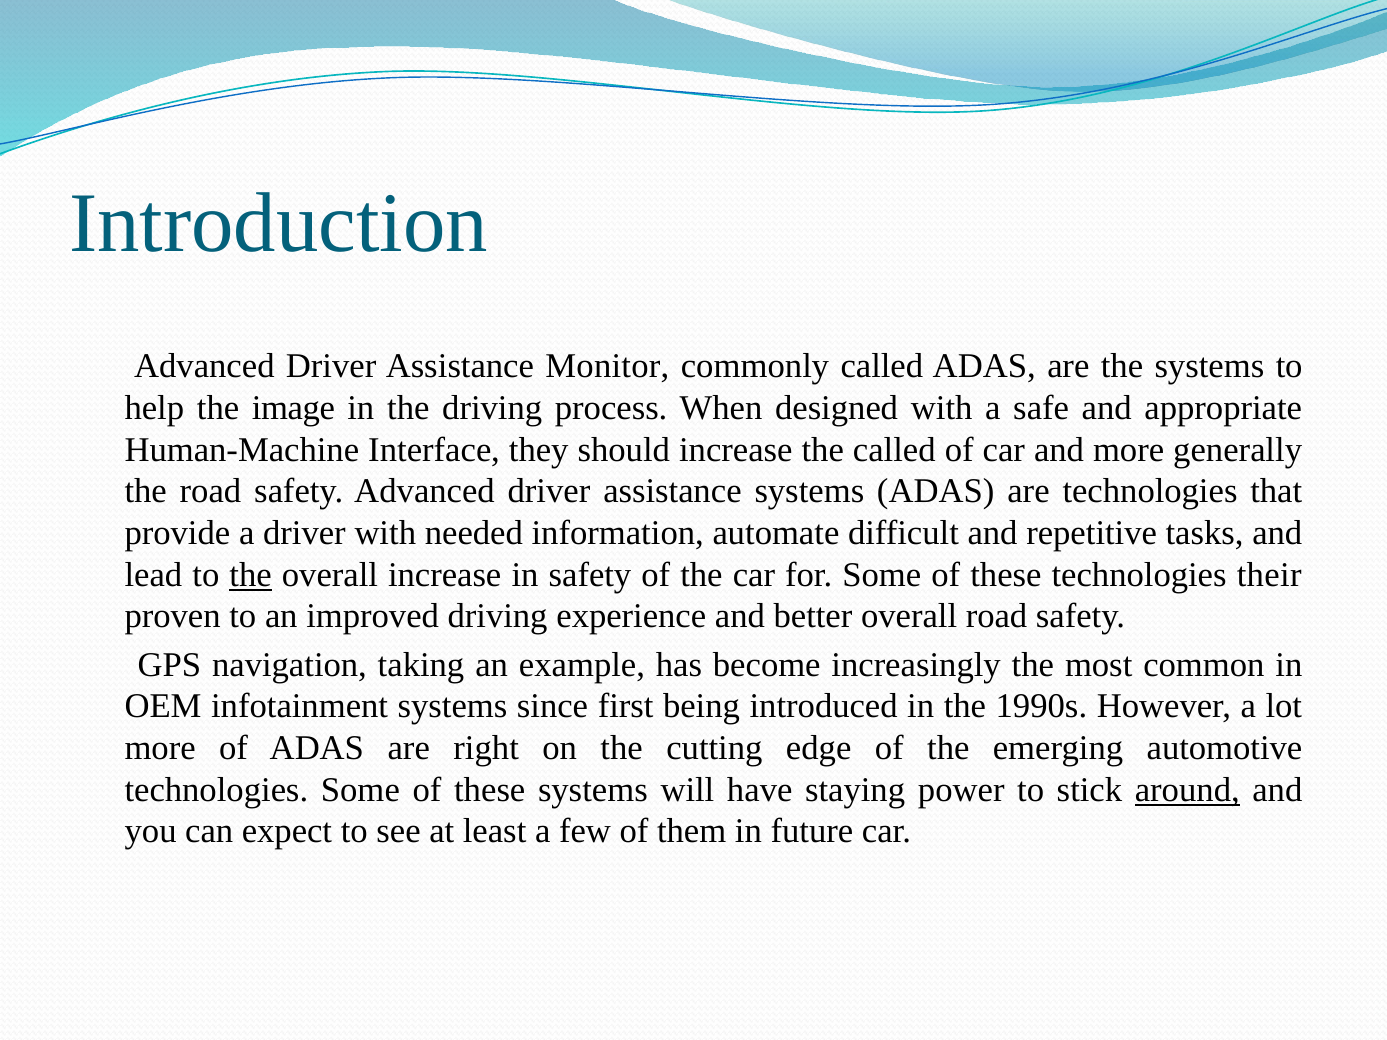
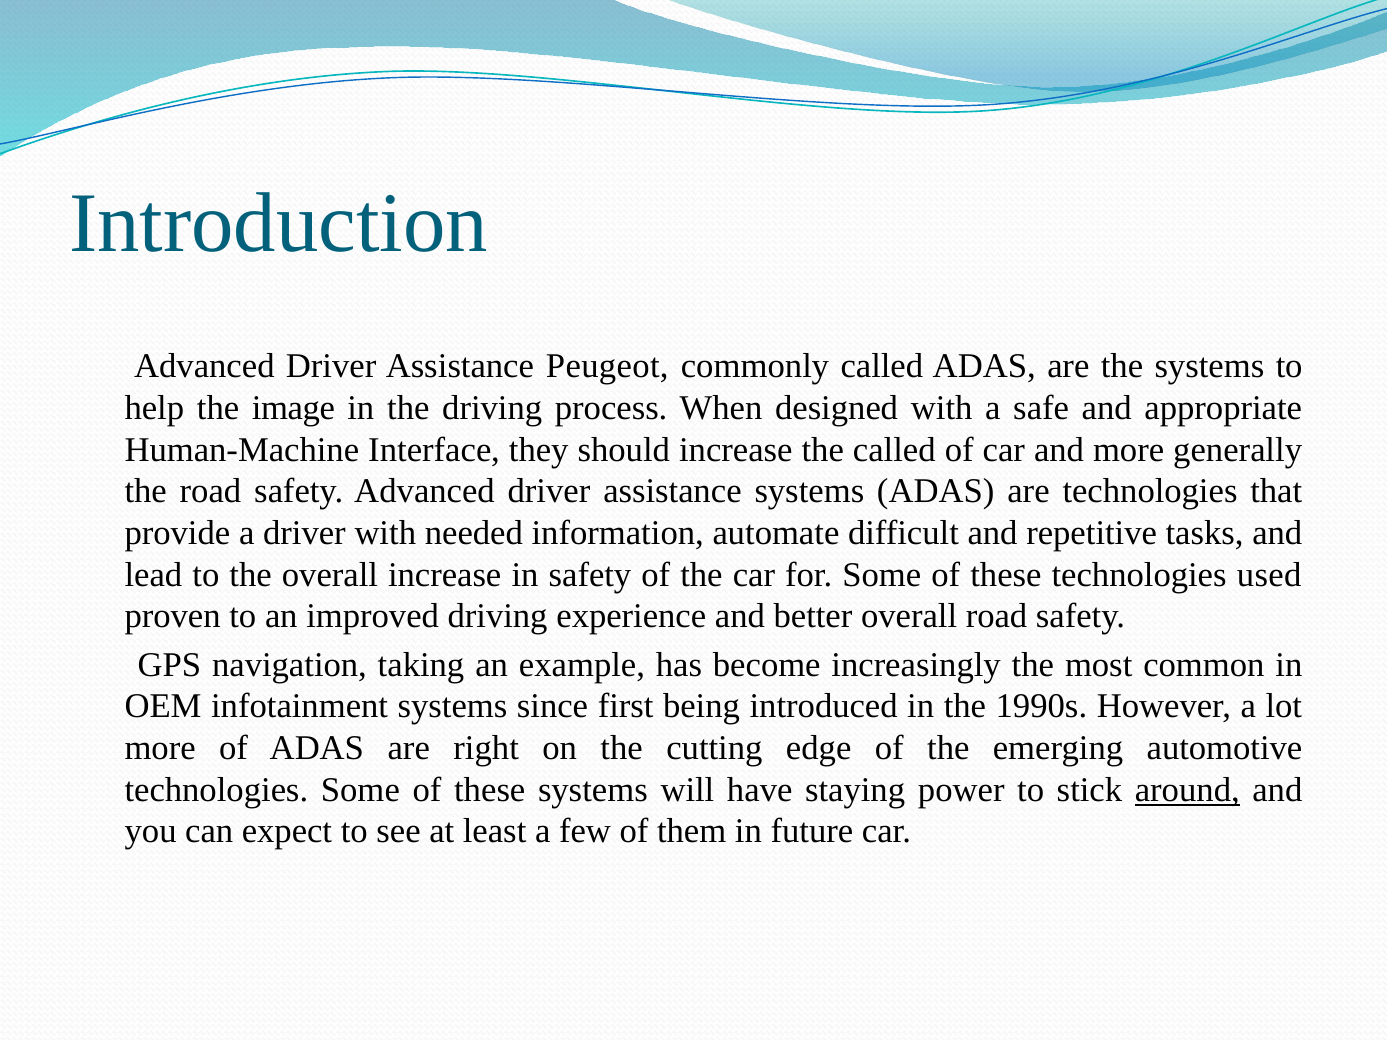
Monitor: Monitor -> Peugeot
the at (251, 575) underline: present -> none
their: their -> used
